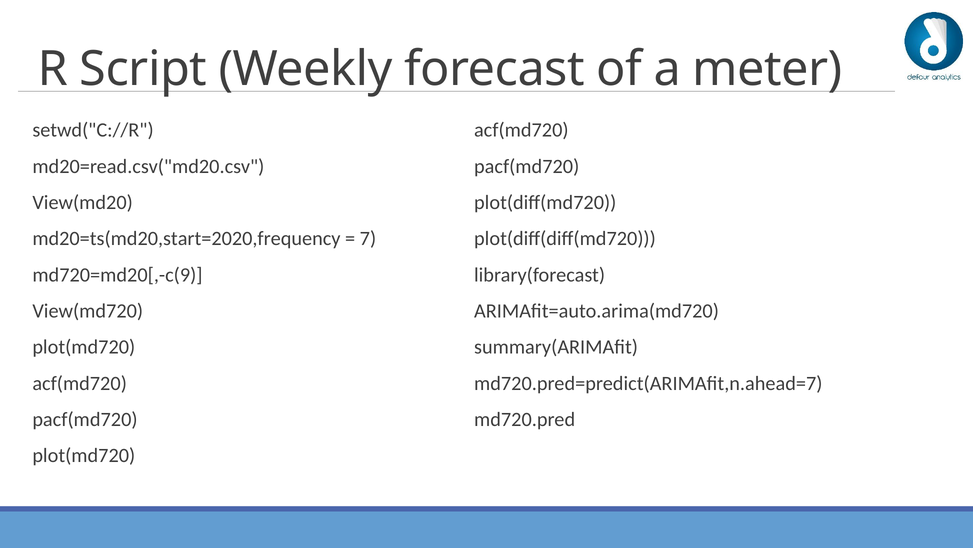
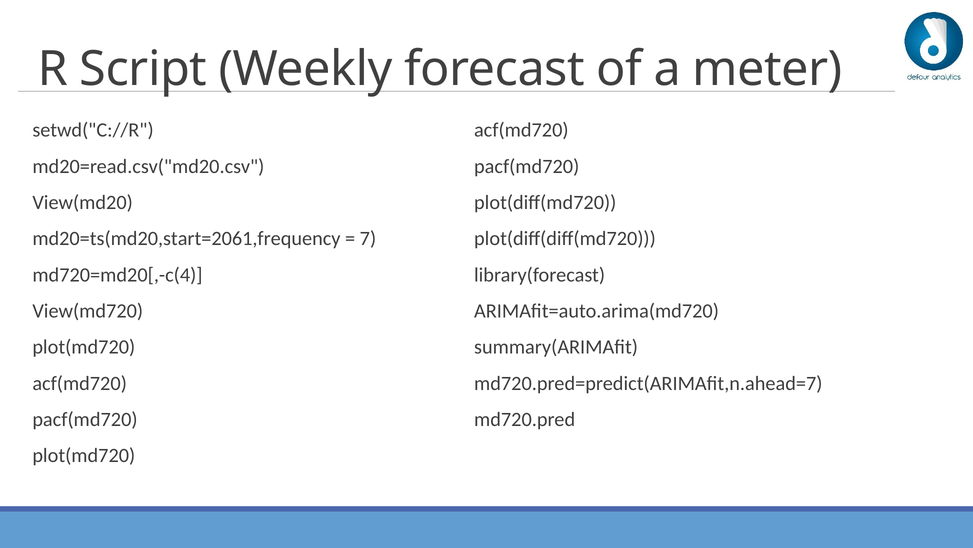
md20=ts(md20,start=2020,frequency: md20=ts(md20,start=2020,frequency -> md20=ts(md20,start=2061,frequency
md720=md20[,-c(9: md720=md20[,-c(9 -> md720=md20[,-c(4
